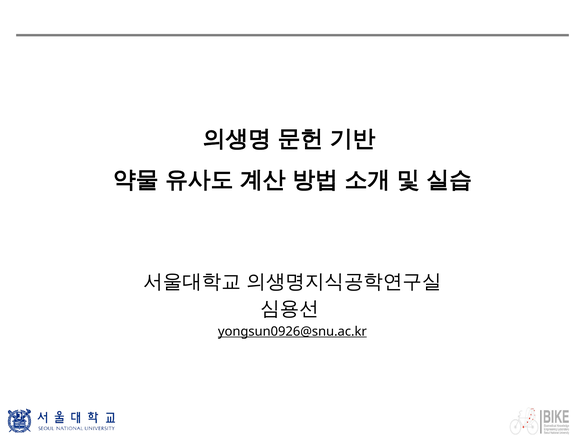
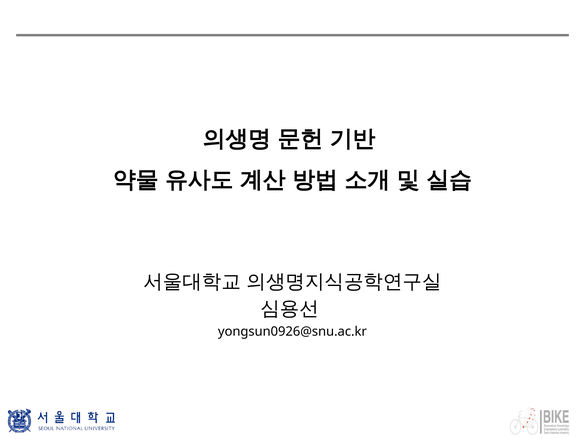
yongsun0926@snu.ac.kr underline: present -> none
